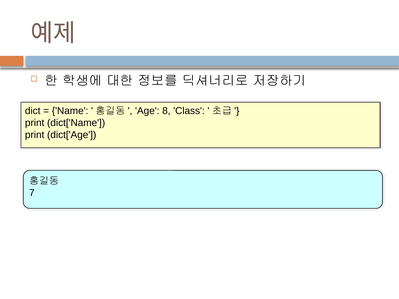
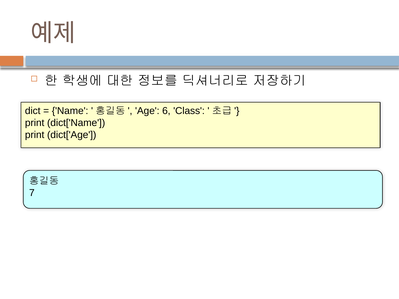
8: 8 -> 6
